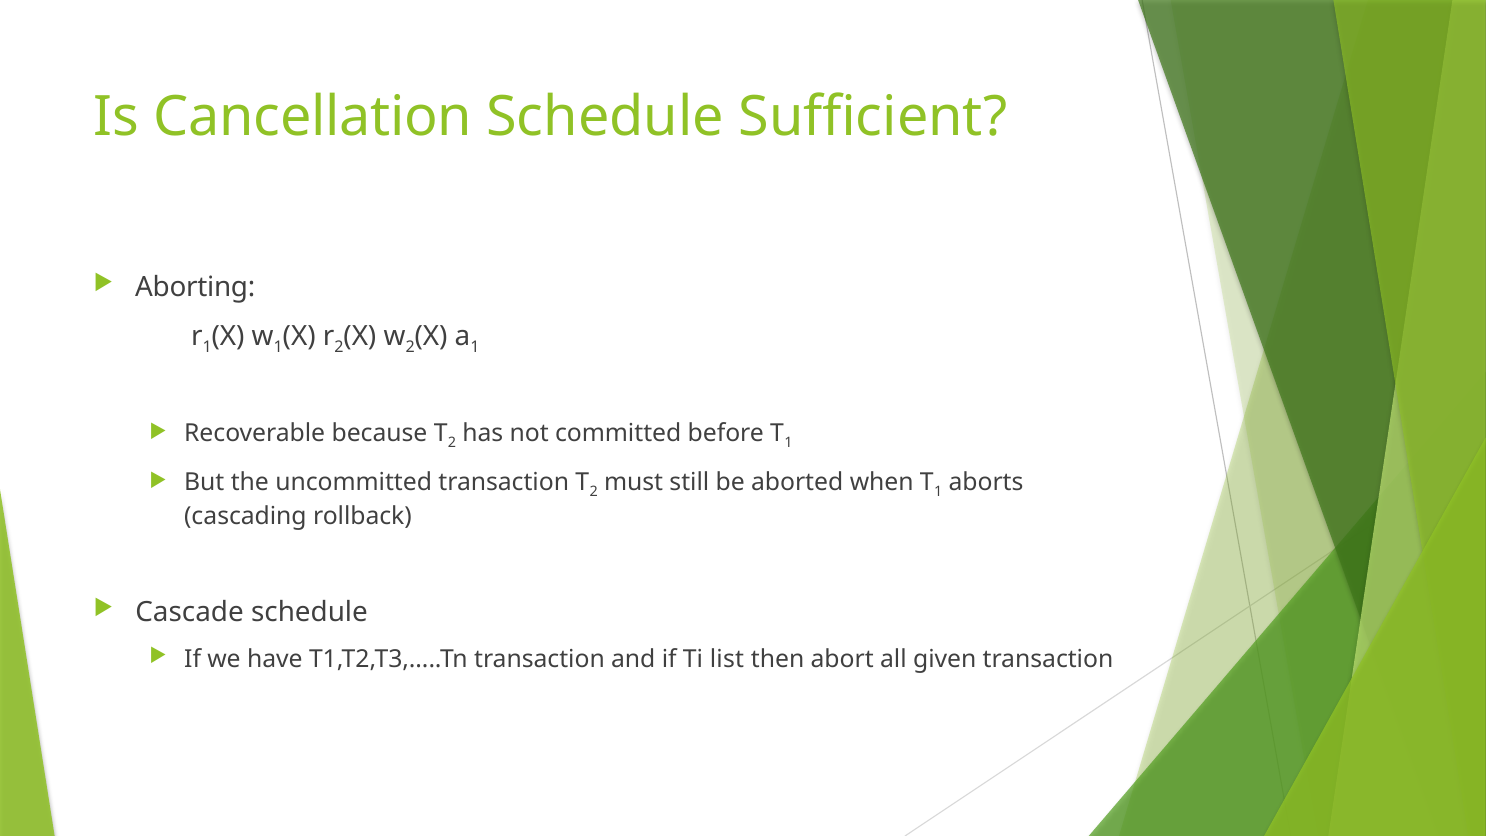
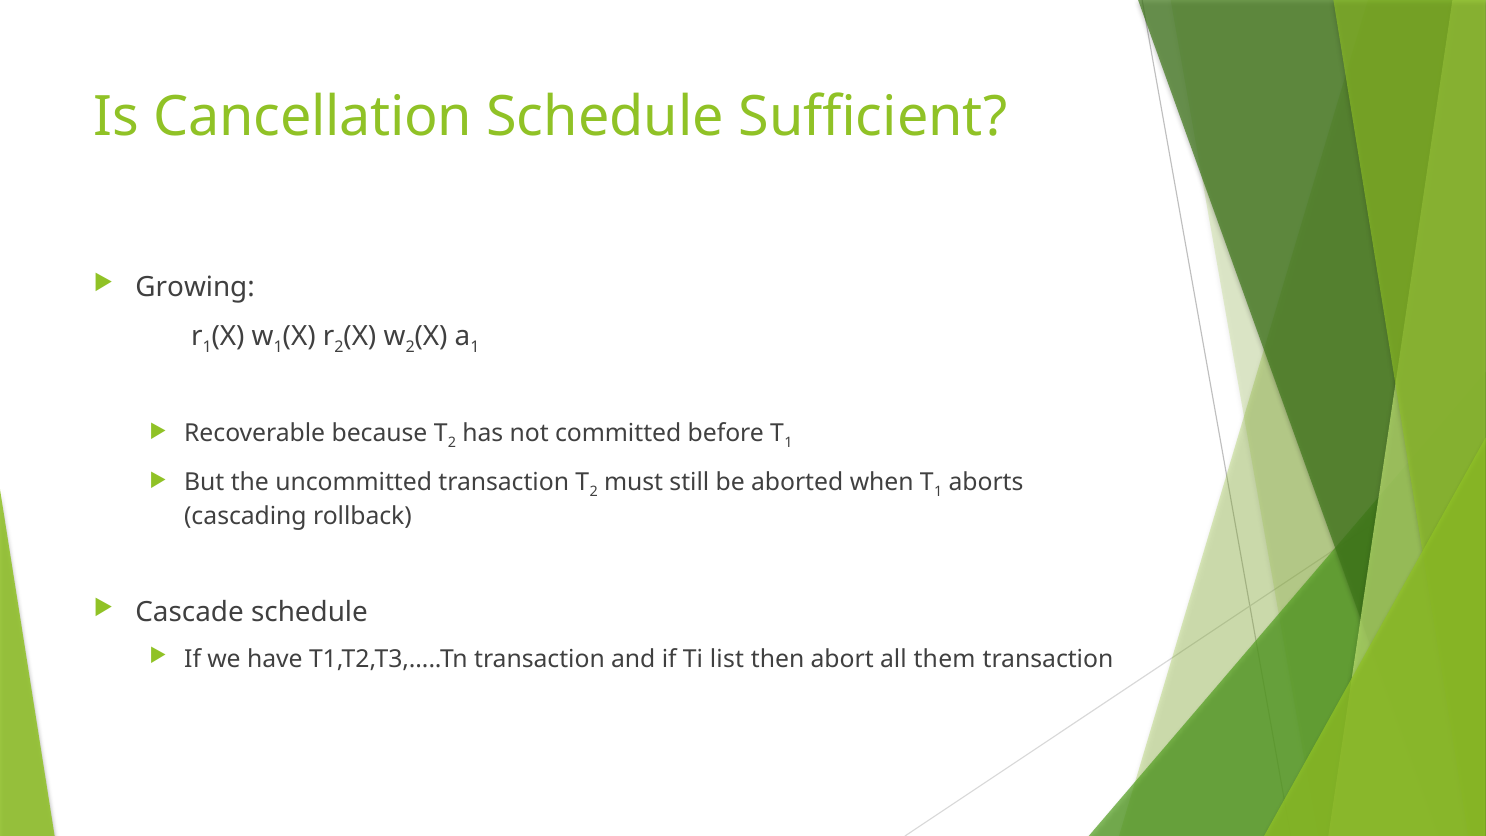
Aborting: Aborting -> Growing
given: given -> them
